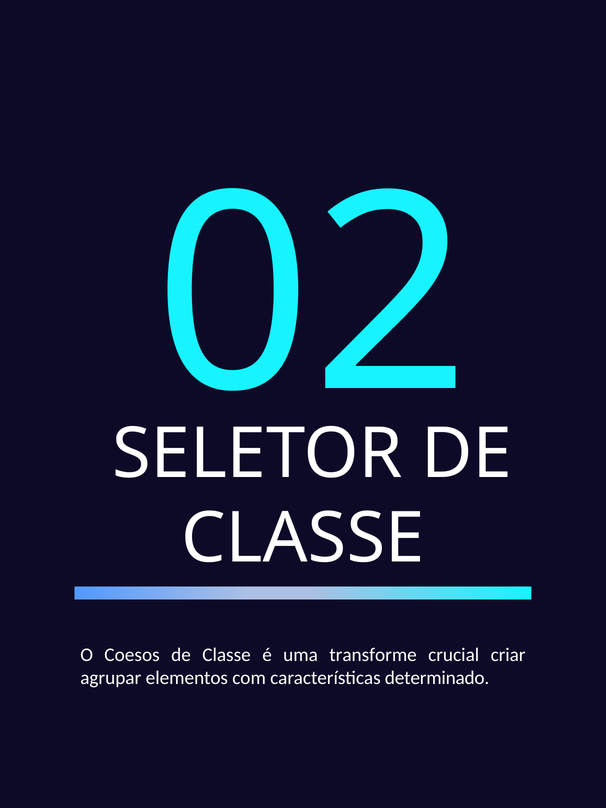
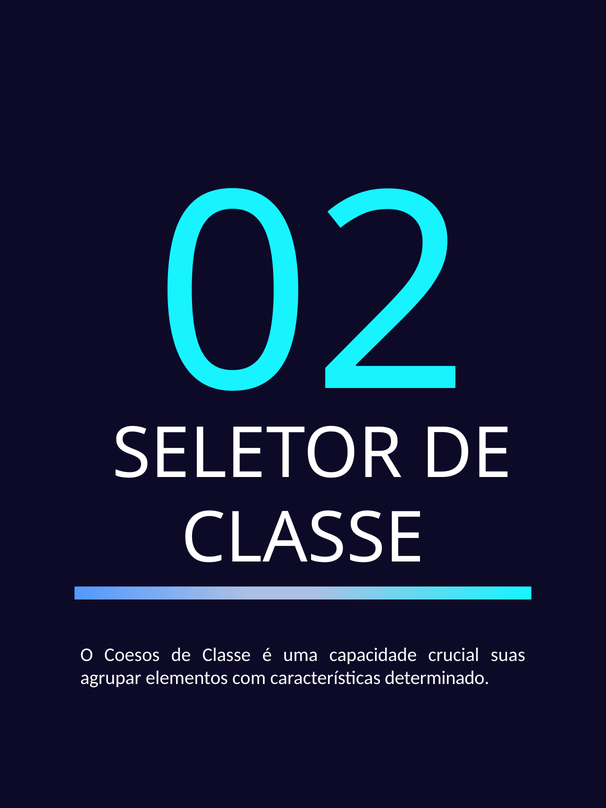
transforme: transforme -> capacidade
criar: criar -> suas
